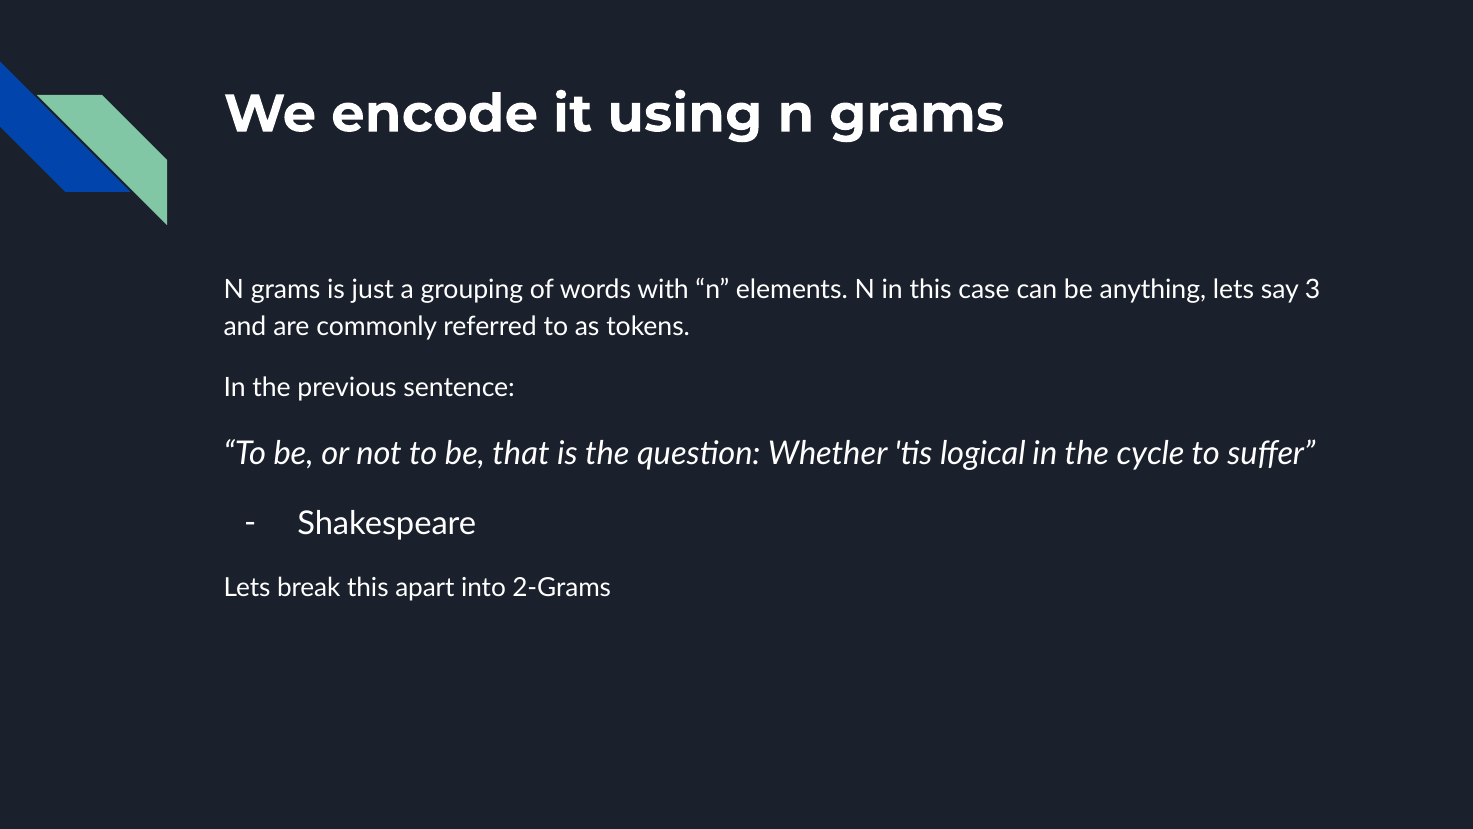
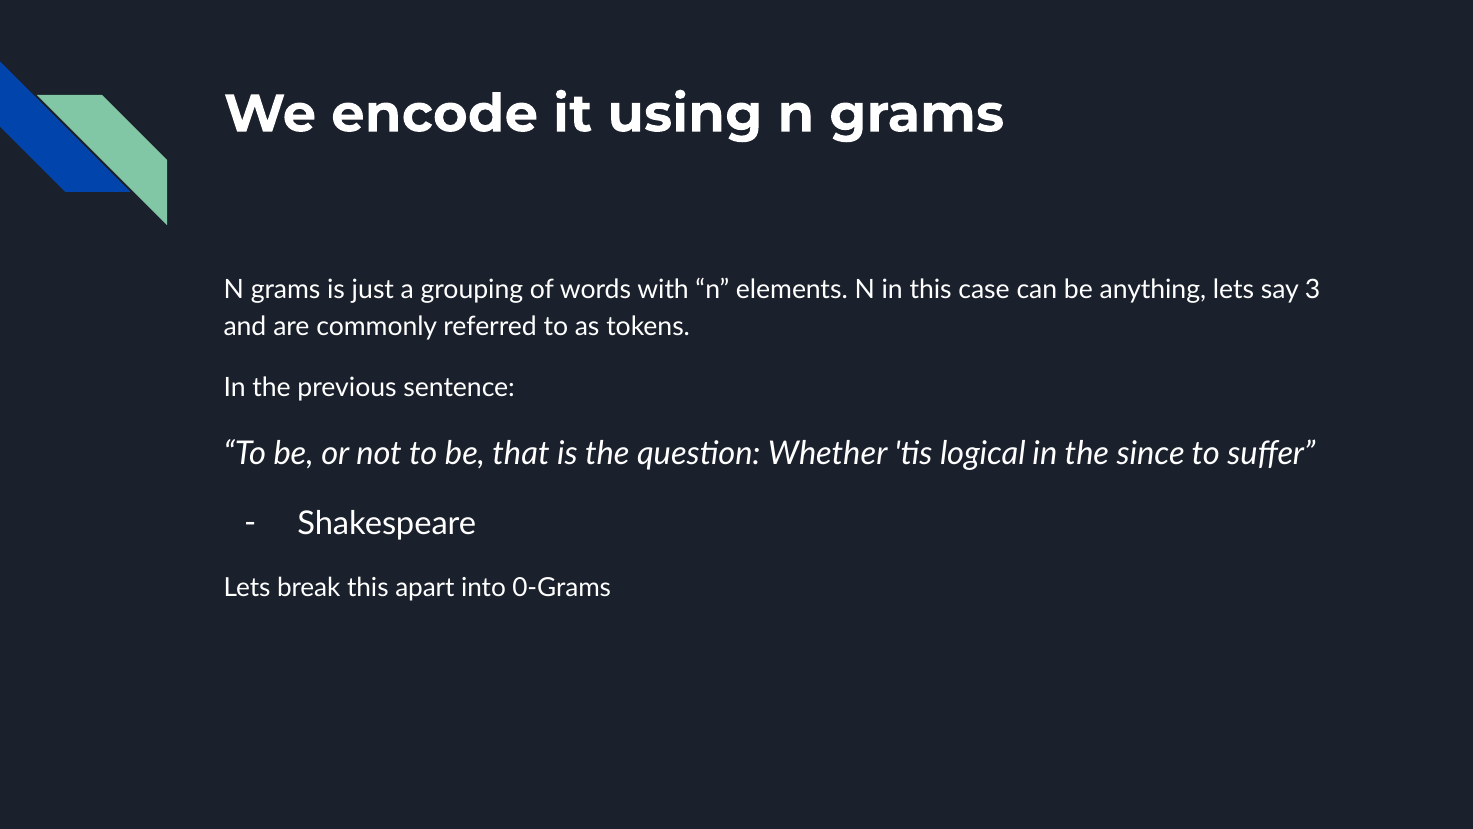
cycle: cycle -> since
2-Grams: 2-Grams -> 0-Grams
